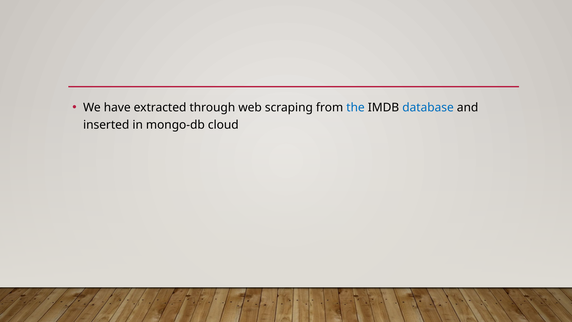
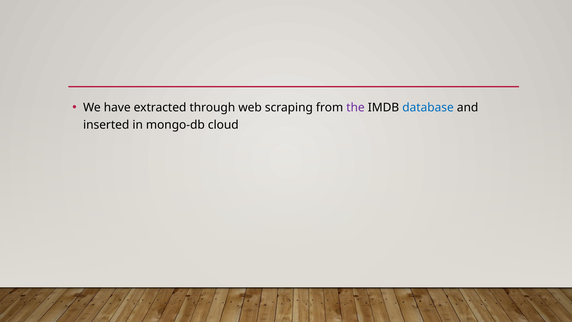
the colour: blue -> purple
